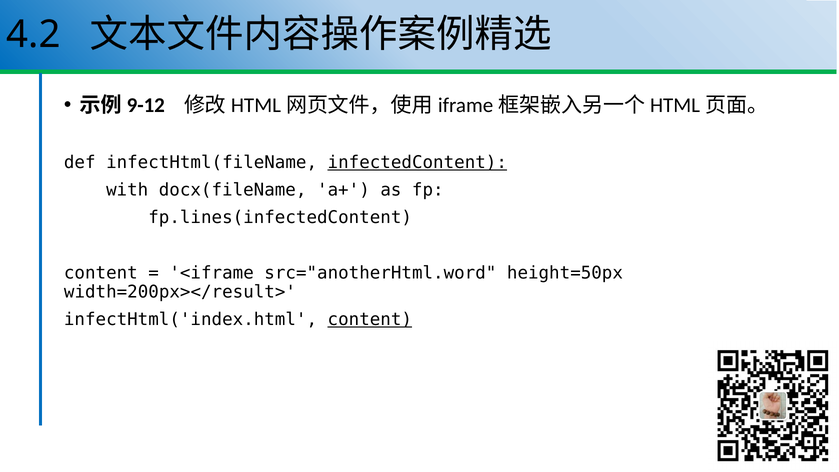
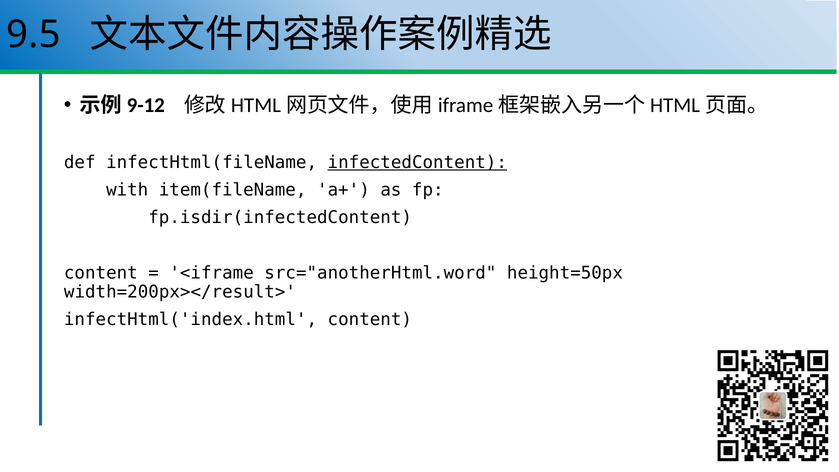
4.2: 4.2 -> 9.5
docx(fileName: docx(fileName -> item(fileName
fp.lines(infectedContent: fp.lines(infectedContent -> fp.isdir(infectedContent
content at (370, 319) underline: present -> none
